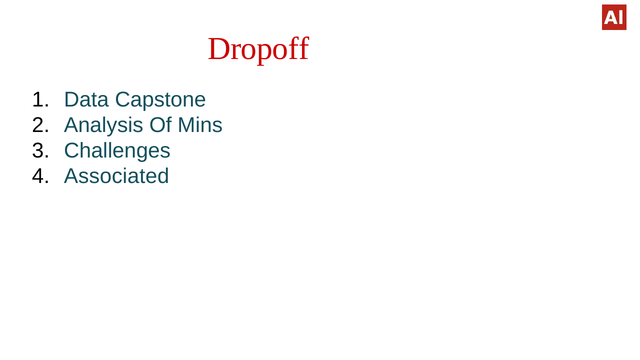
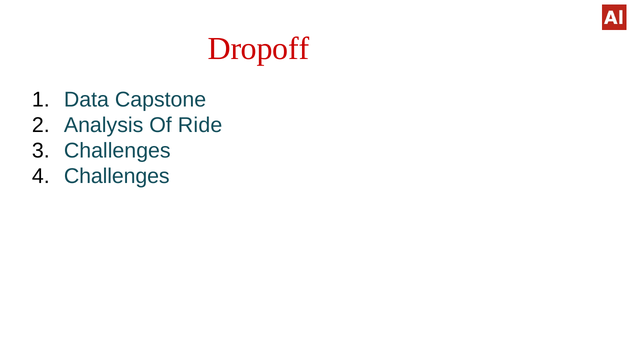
Mins: Mins -> Ride
Associated at (117, 176): Associated -> Challenges
